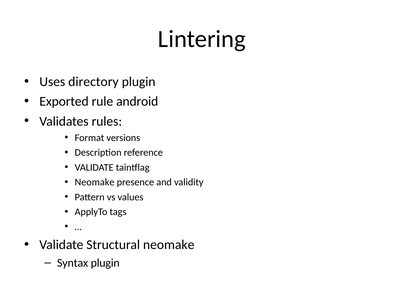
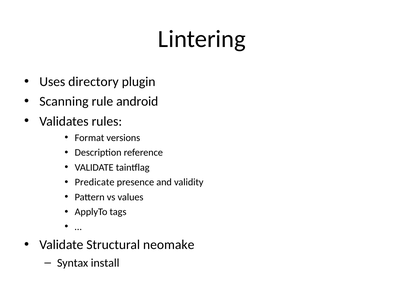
Exported: Exported -> Scanning
Neomake at (95, 182): Neomake -> Predicate
Syntax plugin: plugin -> install
